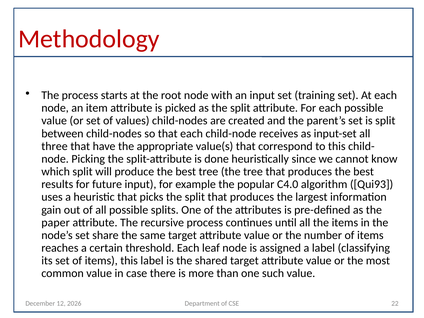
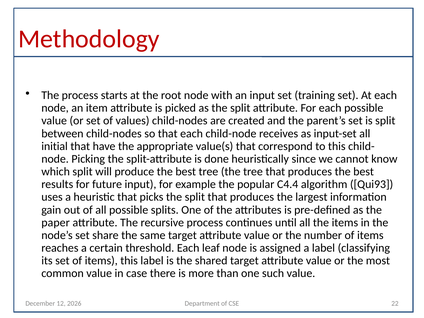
three: three -> initial
C4.0: C4.0 -> C4.4
